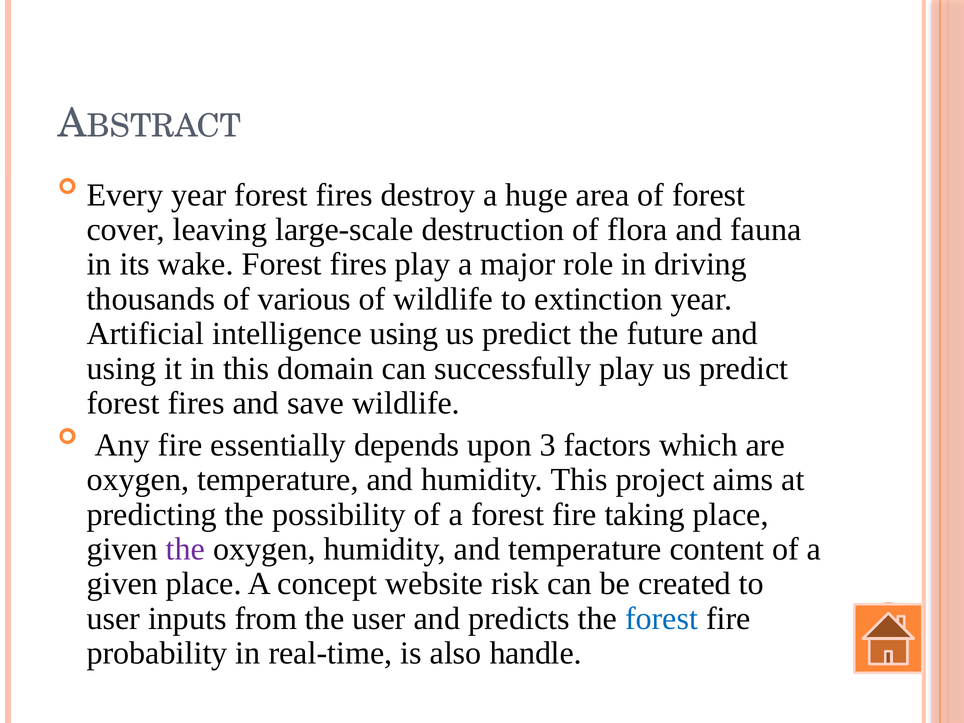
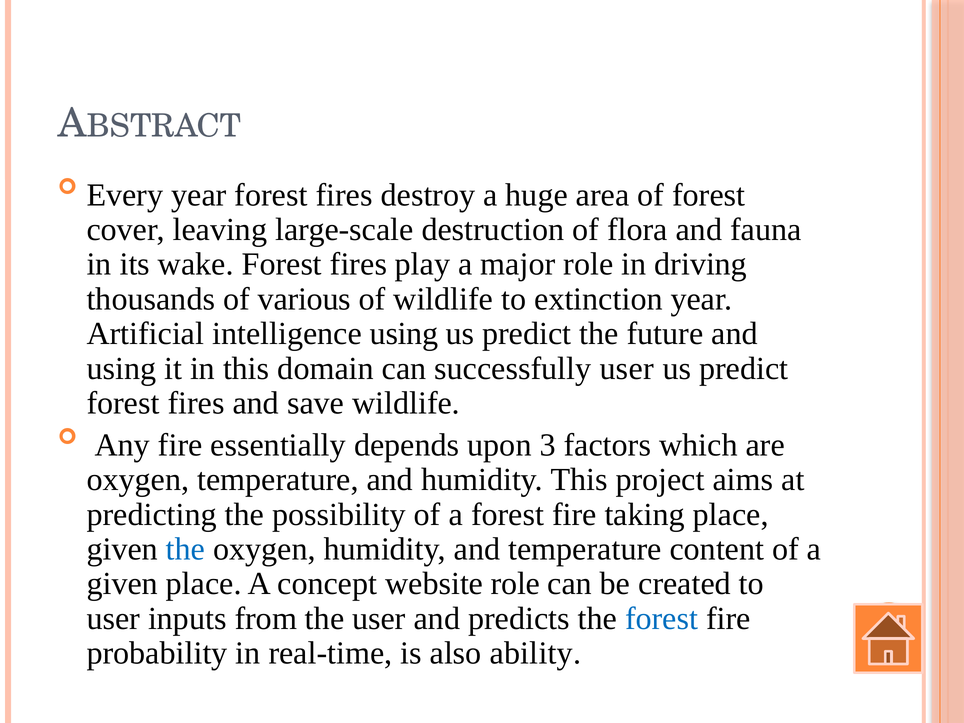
successfully play: play -> user
the at (185, 549) colour: purple -> blue
website risk: risk -> role
handle: handle -> ability
